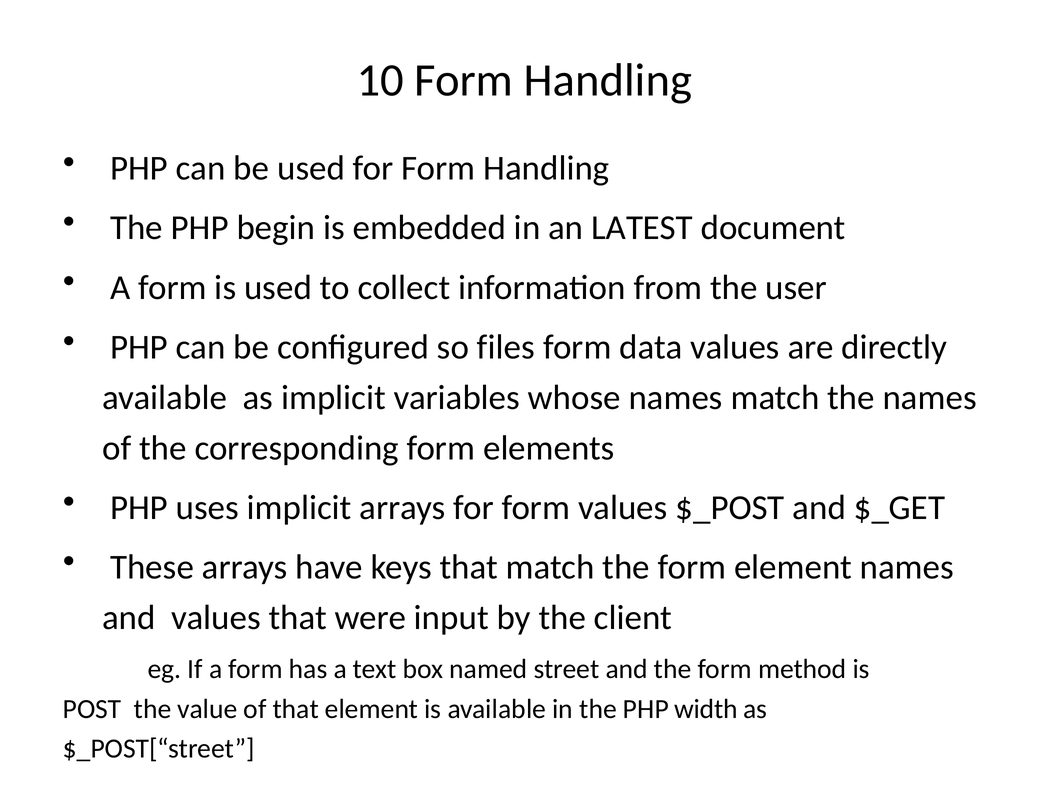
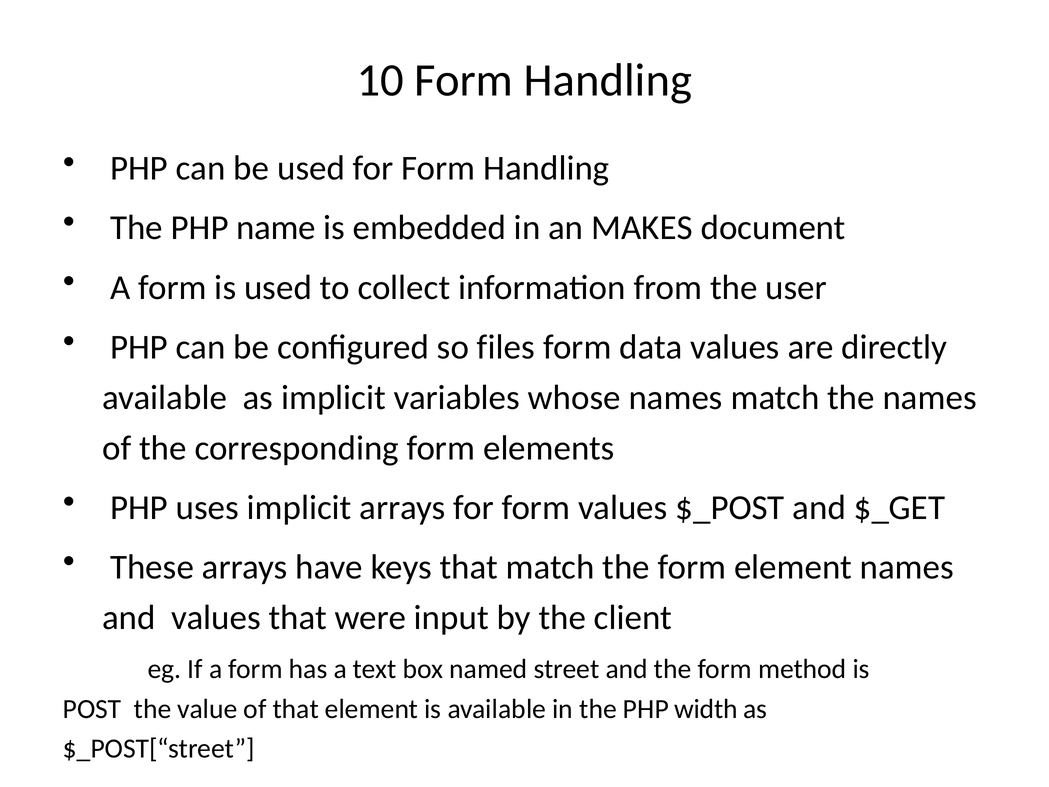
begin: begin -> name
LATEST: LATEST -> MAKES
